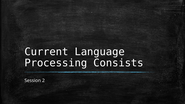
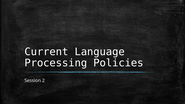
Consists: Consists -> Policies
